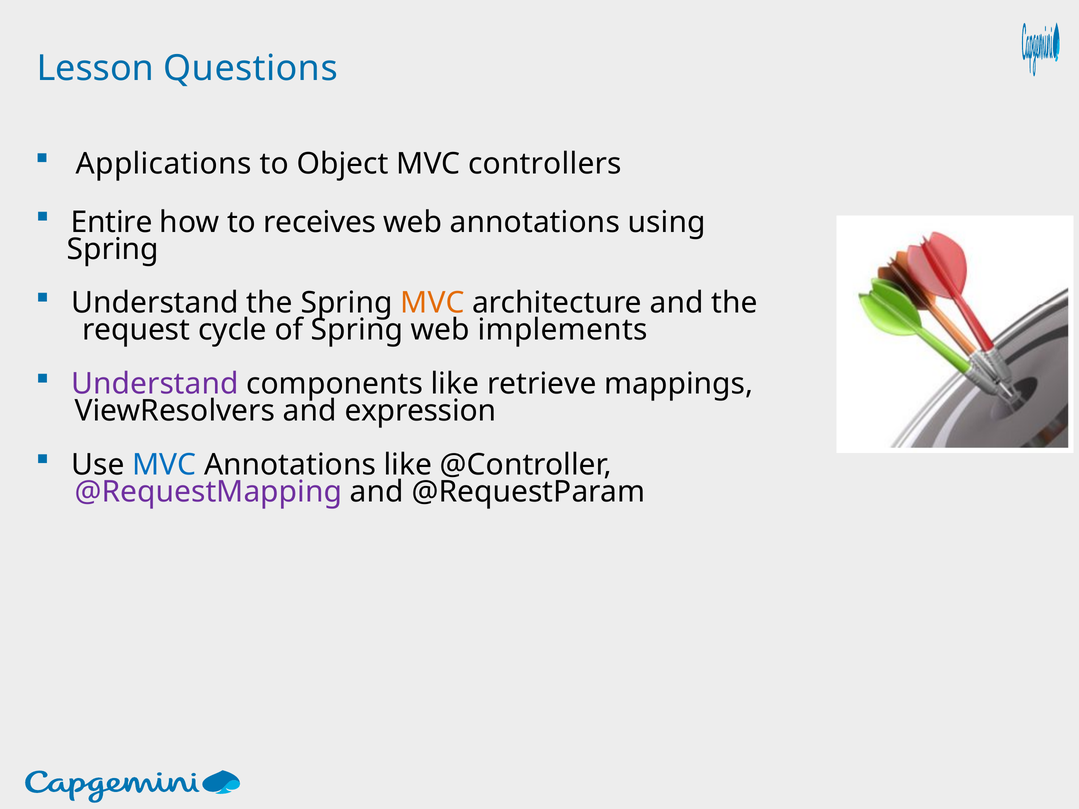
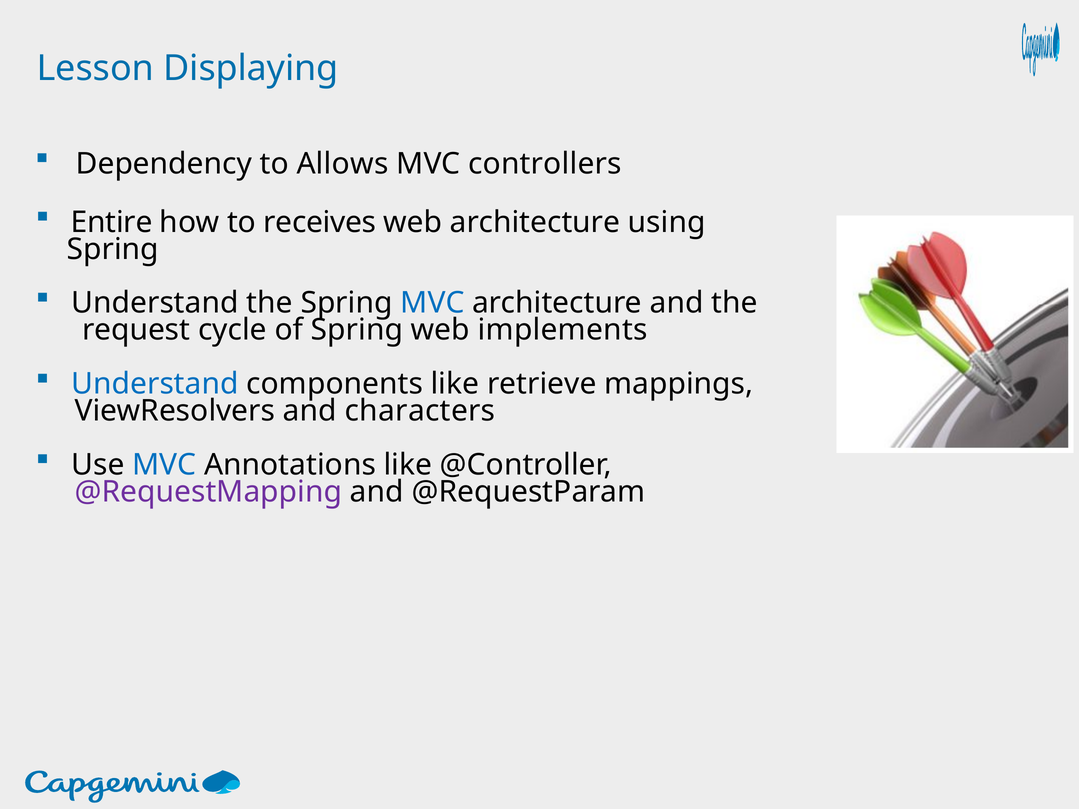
Questions: Questions -> Displaying
Applications: Applications -> Dependency
Object: Object -> Allows
web annotations: annotations -> architecture
MVC at (432, 303) colour: orange -> blue
Understand at (155, 384) colour: purple -> blue
expression: expression -> characters
